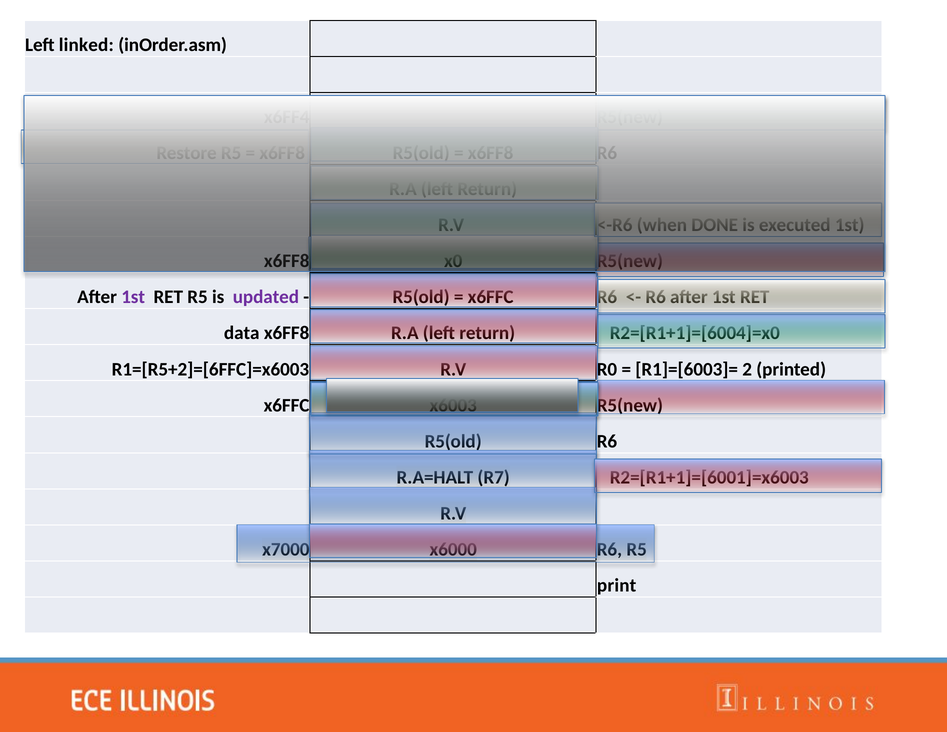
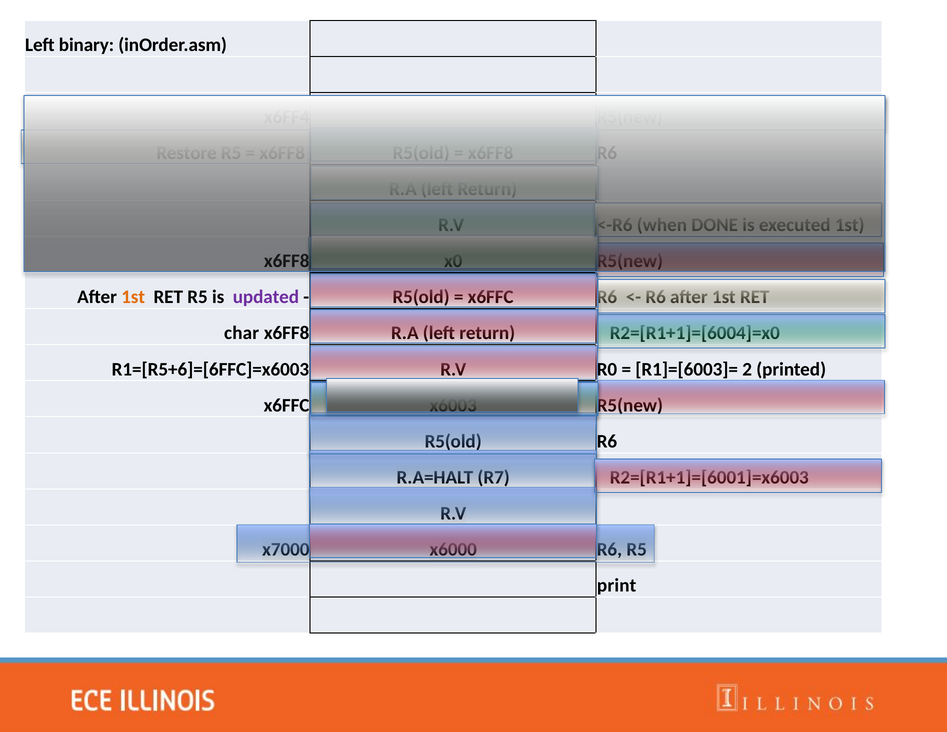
linked: linked -> binary
1st at (133, 297) colour: purple -> orange
data: data -> char
R1=[R5+2]=[6FFC]=x6003: R1=[R5+2]=[6FFC]=x6003 -> R1=[R5+6]=[6FFC]=x6003
